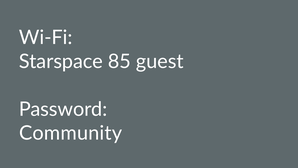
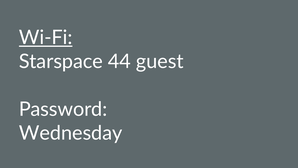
Wi-Fi underline: none -> present
85: 85 -> 44
Community: Community -> Wednesday
